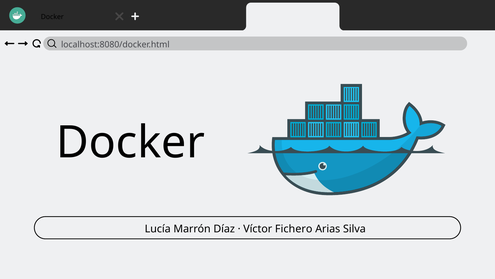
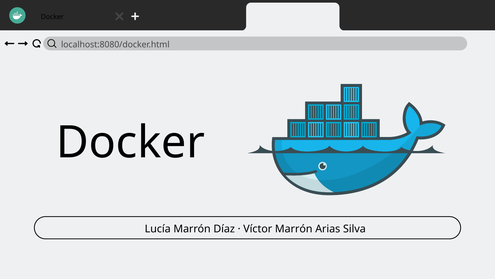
Víctor Fichero: Fichero -> Marrón
